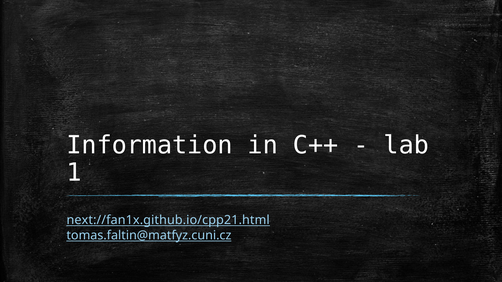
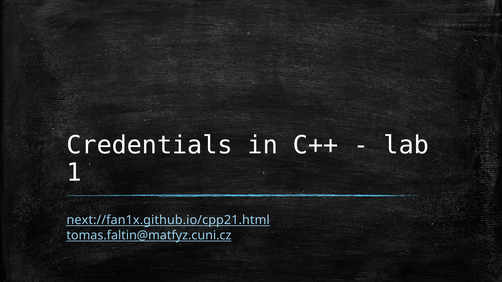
Information: Information -> Credentials
